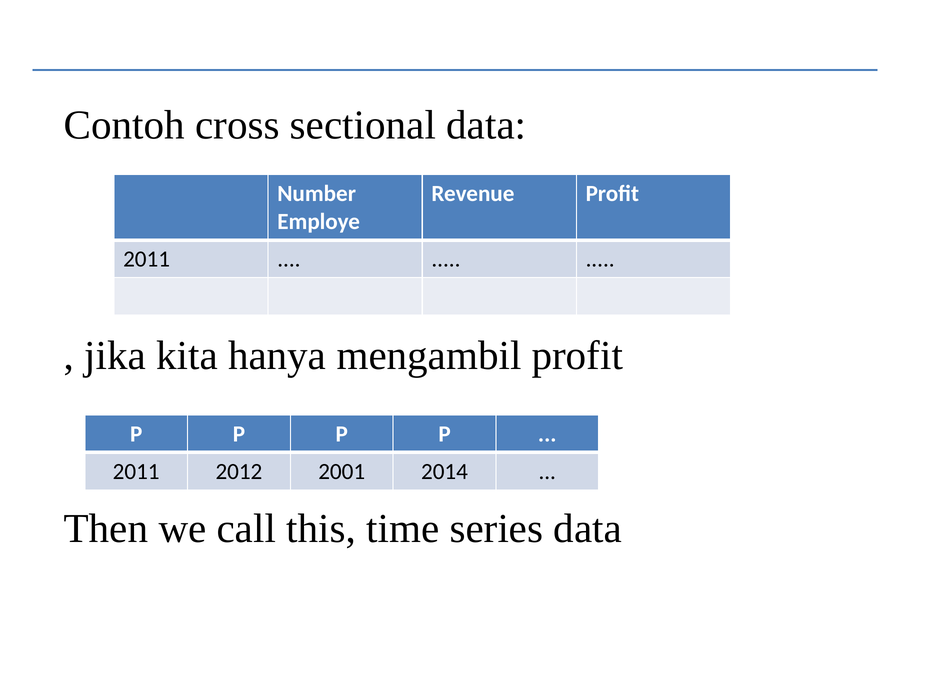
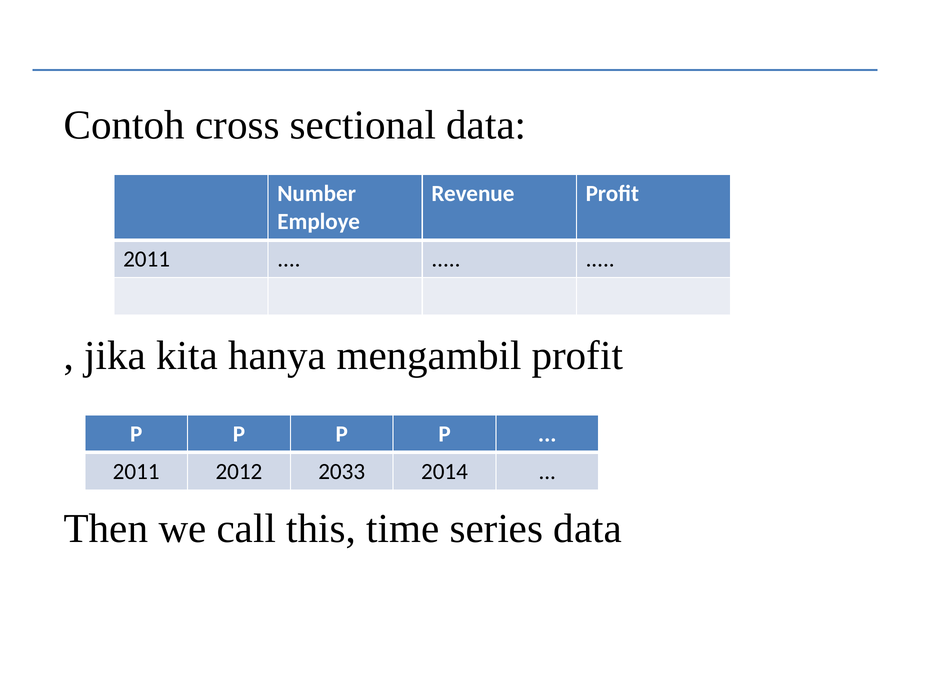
2001: 2001 -> 2033
